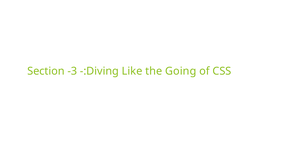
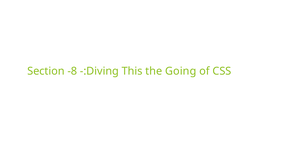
-3: -3 -> -8
Like: Like -> This
